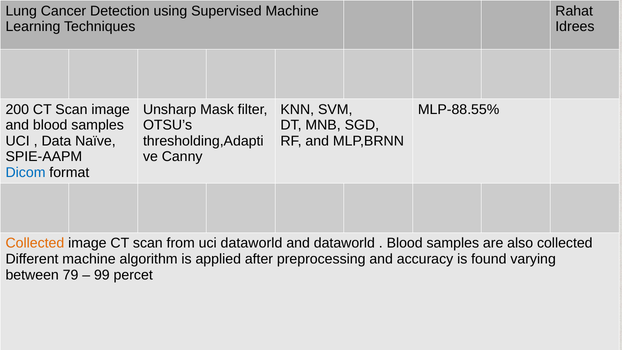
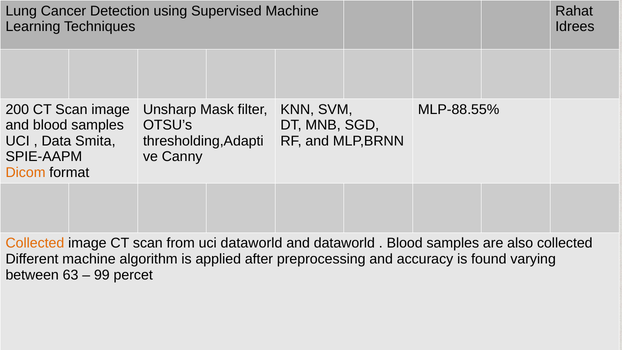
Naïve: Naïve -> Smita
Dicom colour: blue -> orange
79: 79 -> 63
